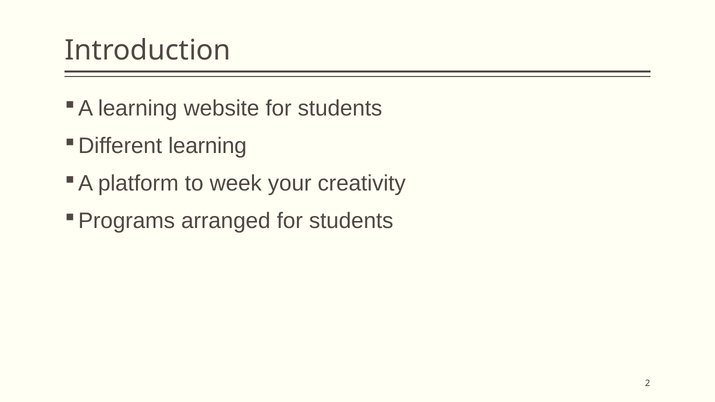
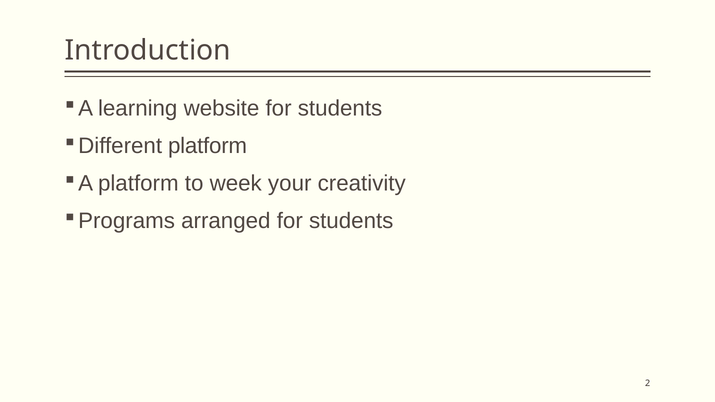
learning at (208, 146): learning -> platform
